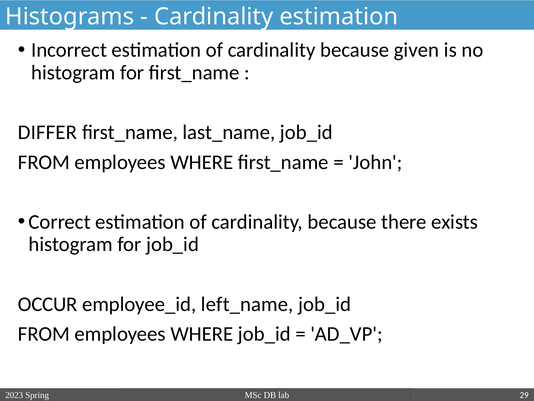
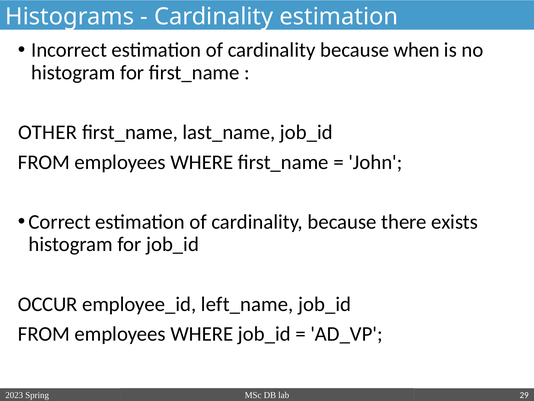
given: given -> when
DIFFER: DIFFER -> OTHER
